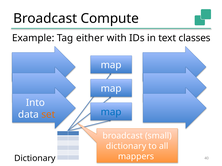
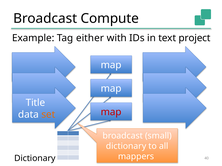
classes: classes -> project
Into: Into -> Title
map at (111, 112) colour: blue -> red
